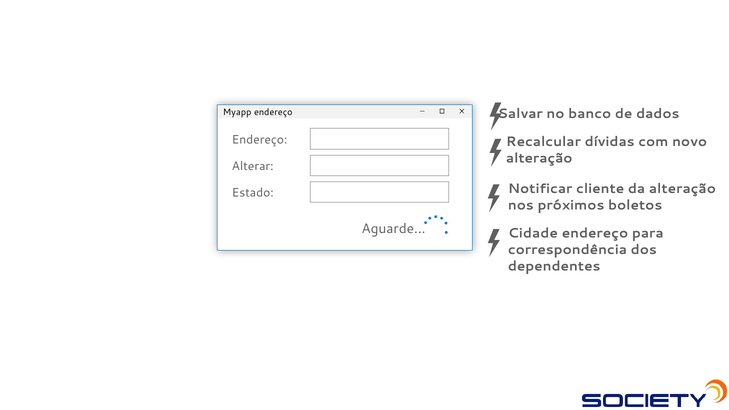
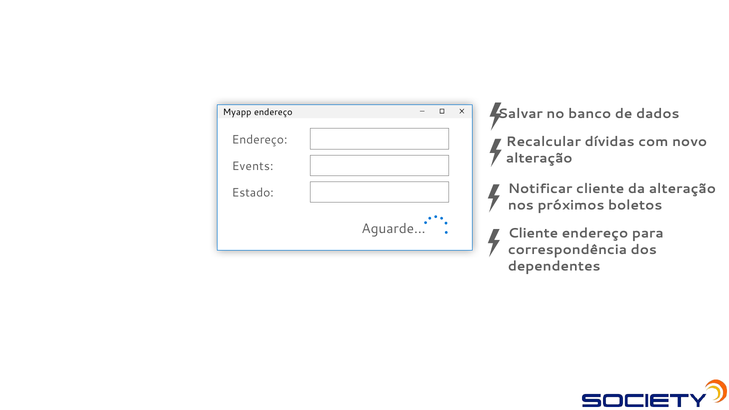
Alterar: Alterar -> Events
Cidade at (533, 233): Cidade -> Cliente
